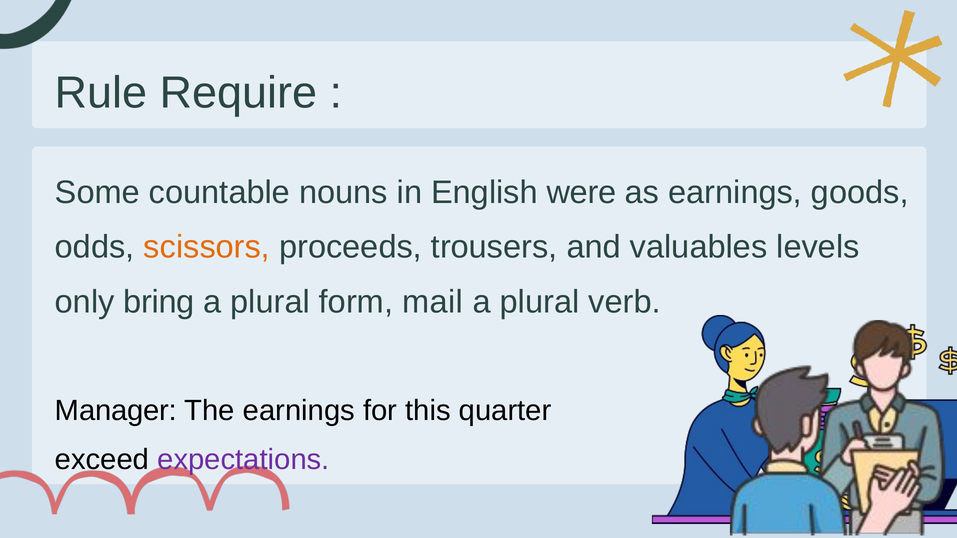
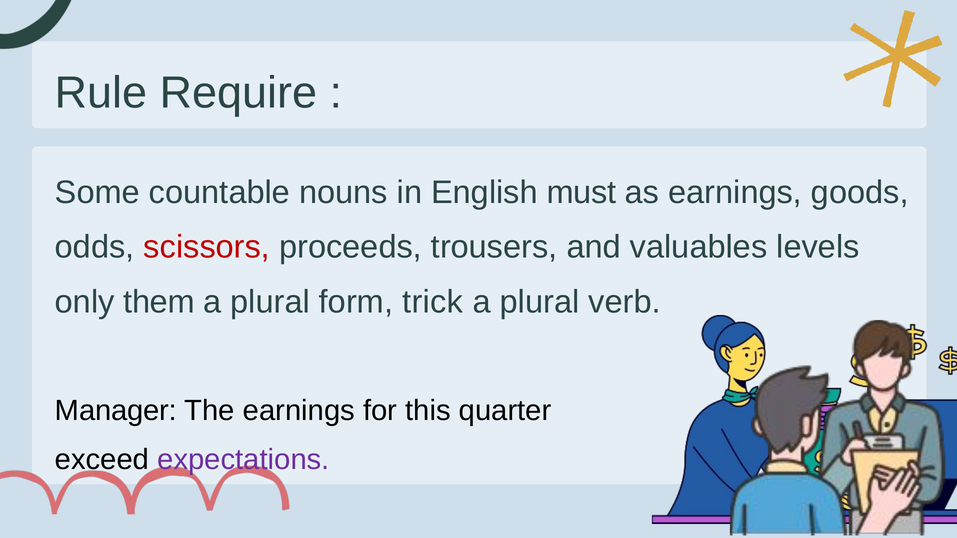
were: were -> must
scissors colour: orange -> red
bring: bring -> them
mail: mail -> trick
